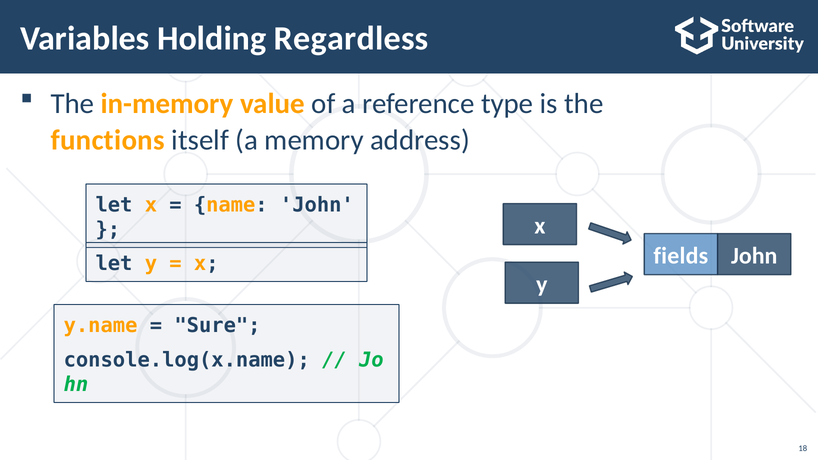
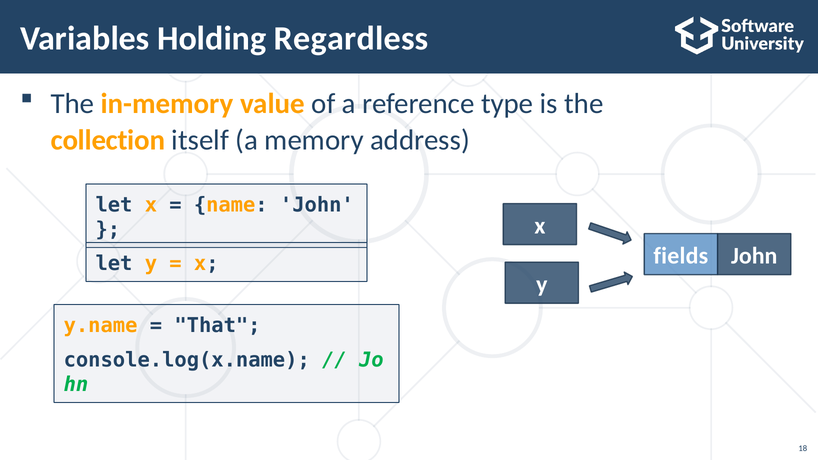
functions: functions -> collection
Sure: Sure -> That
